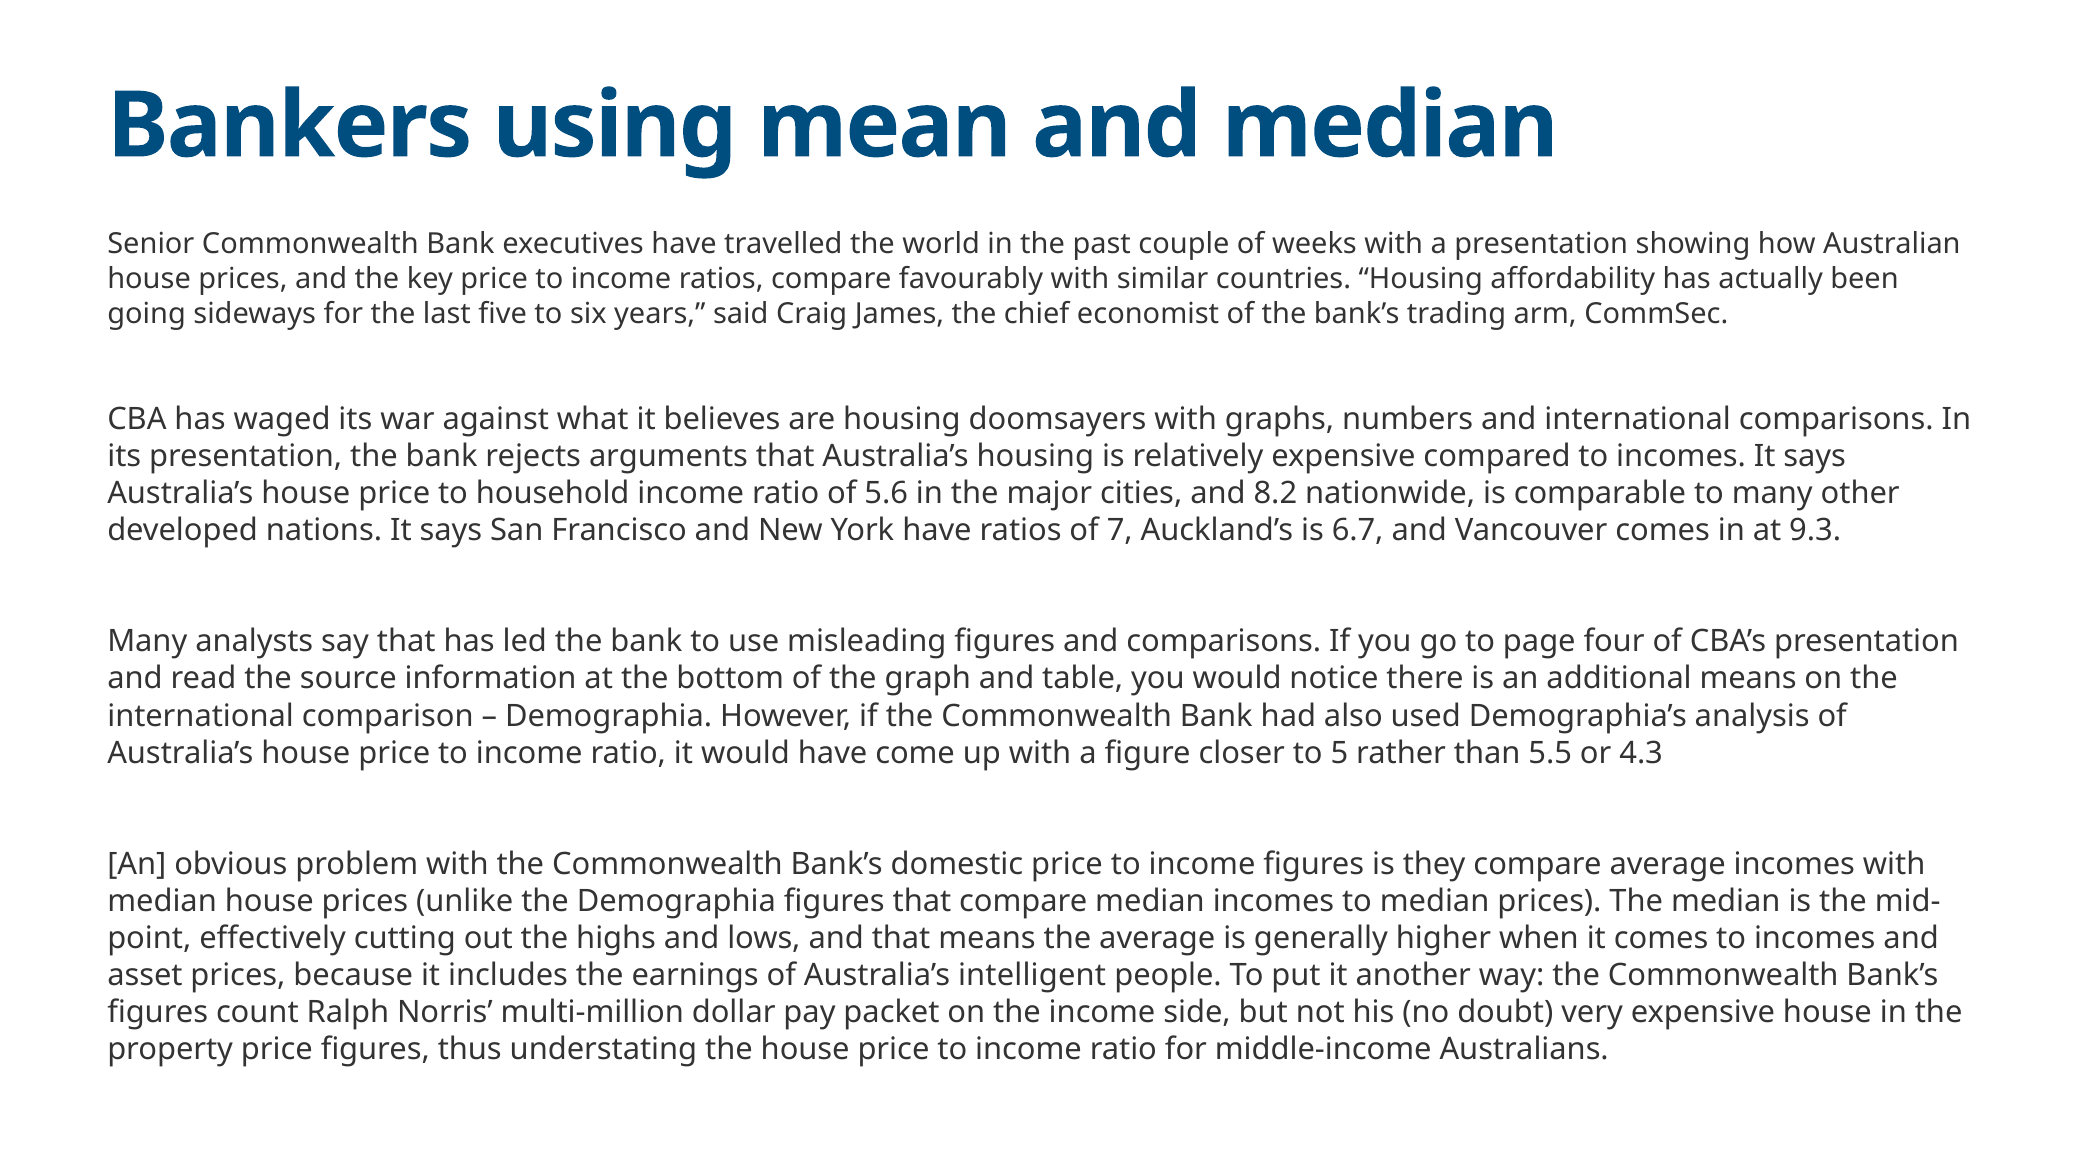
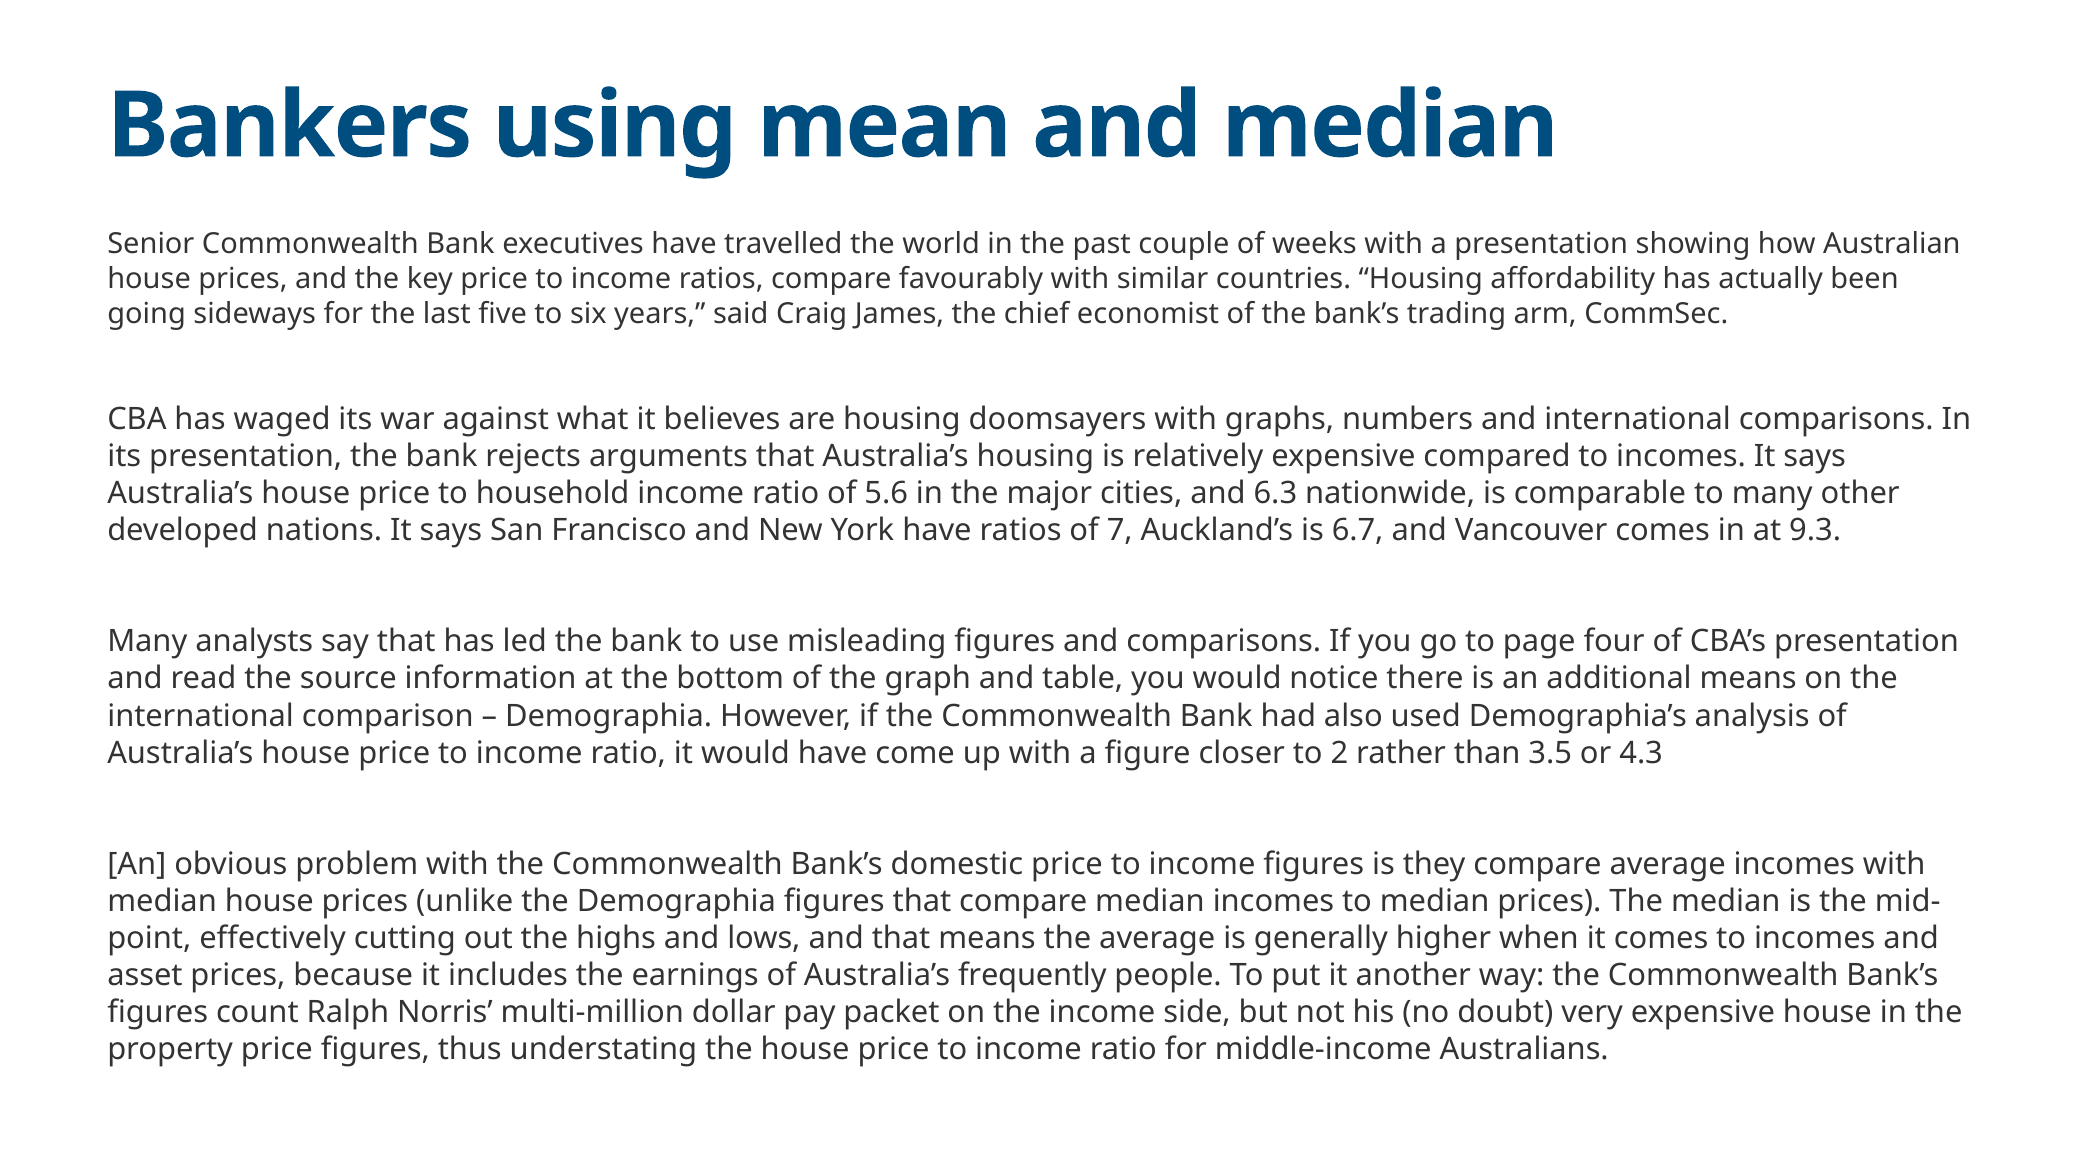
8.2: 8.2 -> 6.3
5: 5 -> 2
5.5: 5.5 -> 3.5
intelligent: intelligent -> frequently
